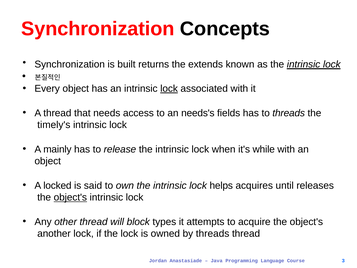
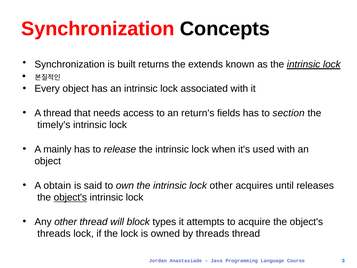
lock at (169, 89) underline: present -> none
needs's: needs's -> return's
to threads: threads -> section
while: while -> used
locked: locked -> obtain
lock helps: helps -> other
another at (54, 233): another -> threads
